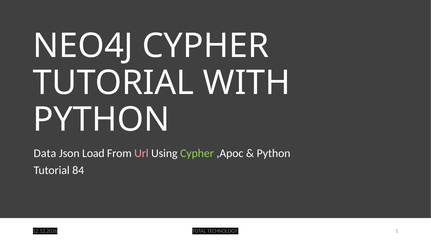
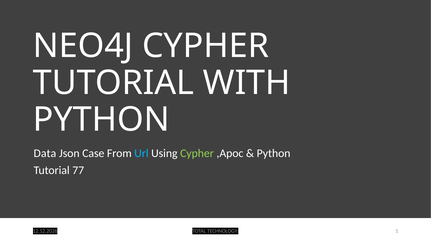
Load: Load -> Case
Url colour: pink -> light blue
84: 84 -> 77
